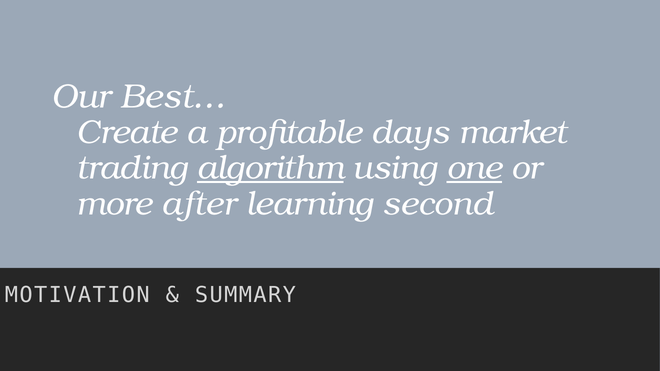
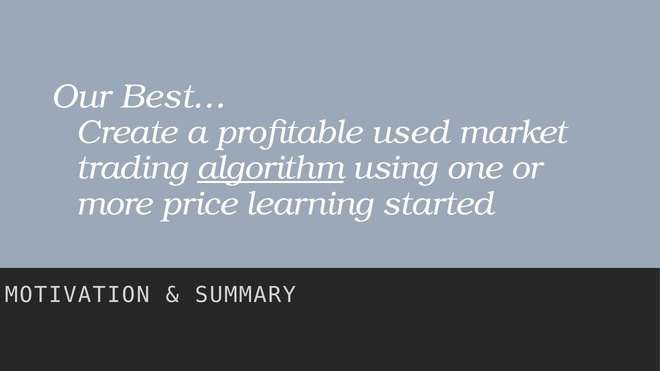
days: days -> used
one underline: present -> none
after: after -> price
second: second -> started
